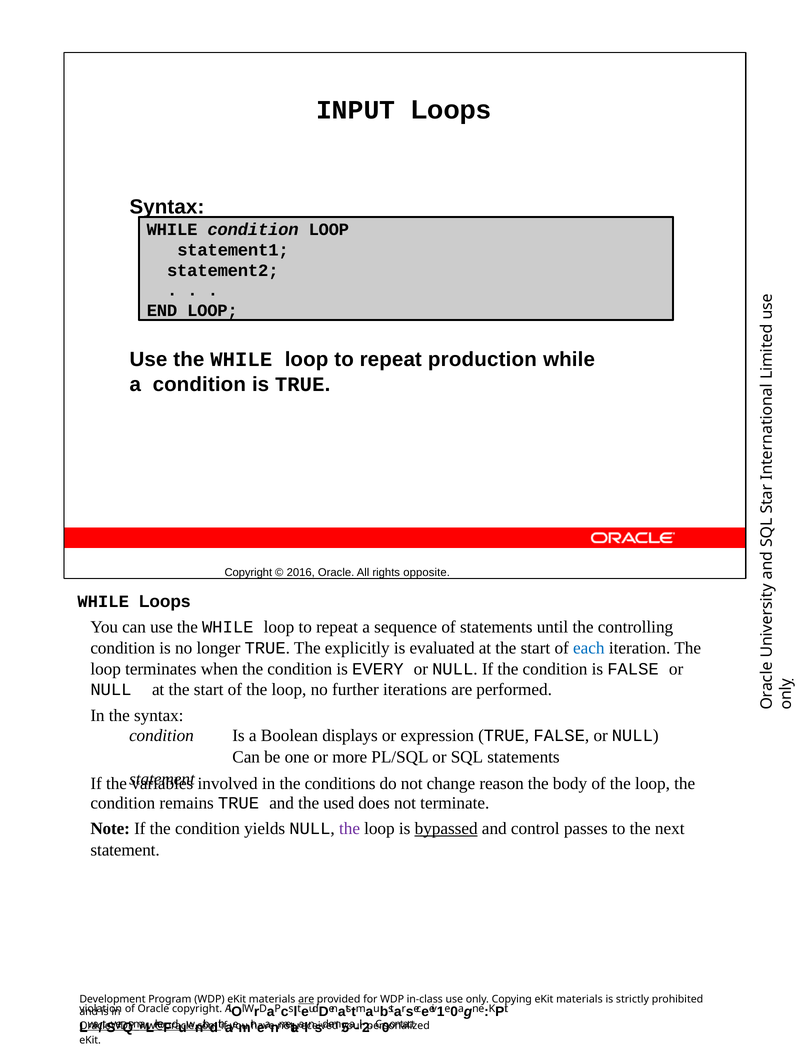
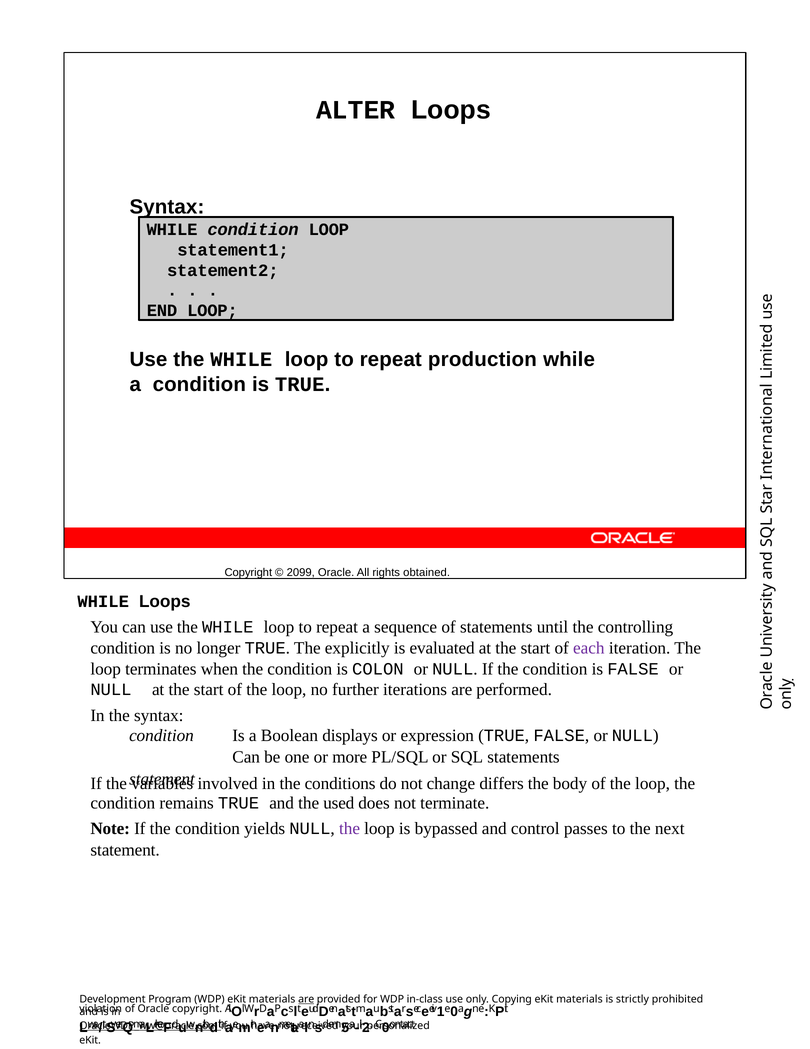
INPUT: INPUT -> ALTER
2016: 2016 -> 2099
opposite: opposite -> obtained
each colour: blue -> purple
EVERY: EVERY -> COLON
reason: reason -> differs
bypassed underline: present -> none
